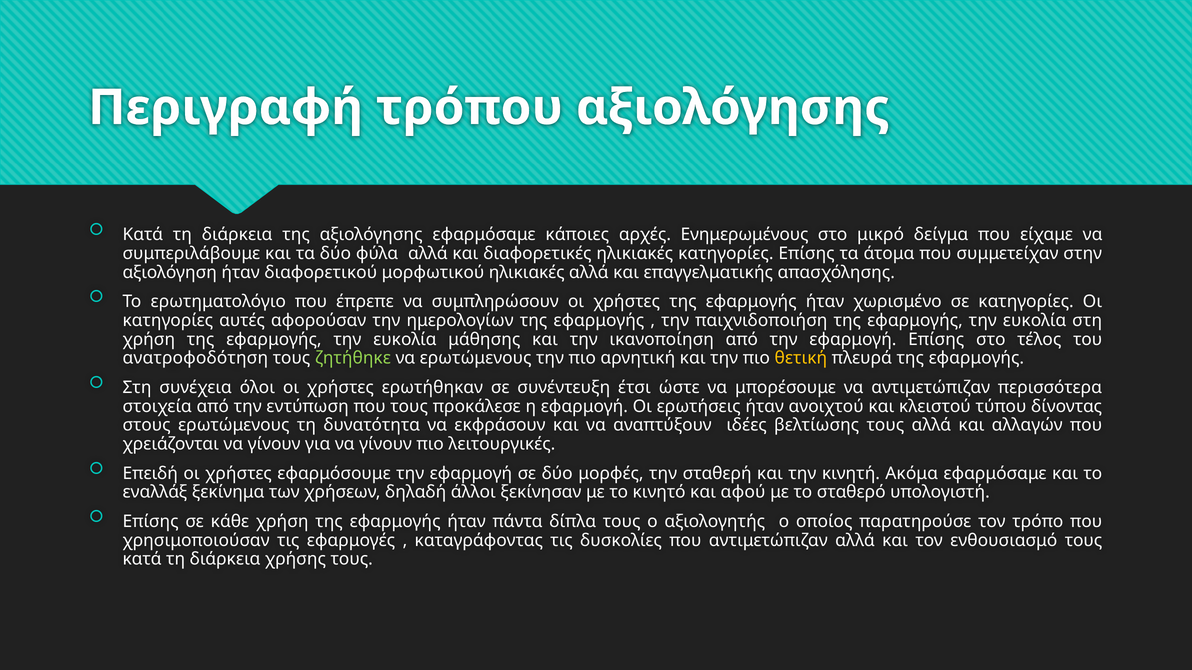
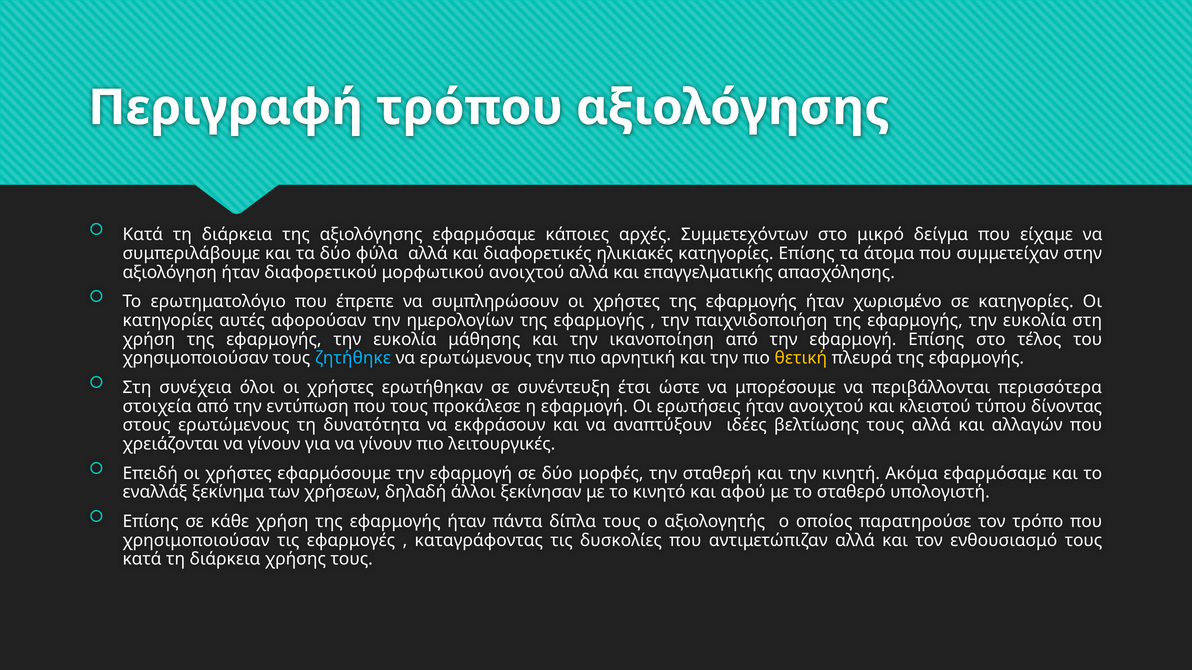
Ενημερωμένους: Ενημερωμένους -> Συμμετεχόντων
μορφωτικού ηλικιακές: ηλικιακές -> ανοιχτού
ανατροφοδότηση at (195, 358): ανατροφοδότηση -> χρησιμοποιούσαν
ζητήθηκε colour: light green -> light blue
να αντιμετώπιζαν: αντιμετώπιζαν -> περιβάλλονται
